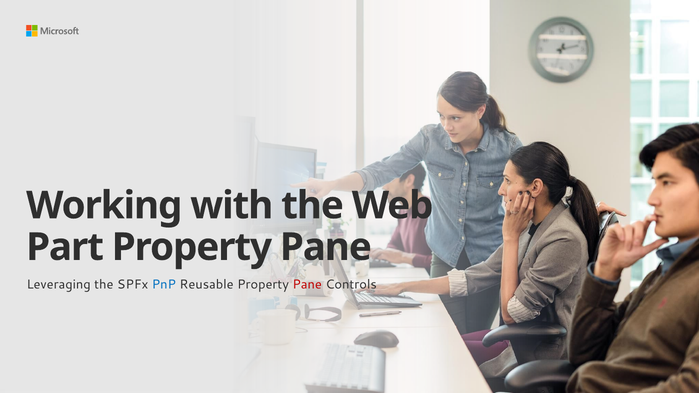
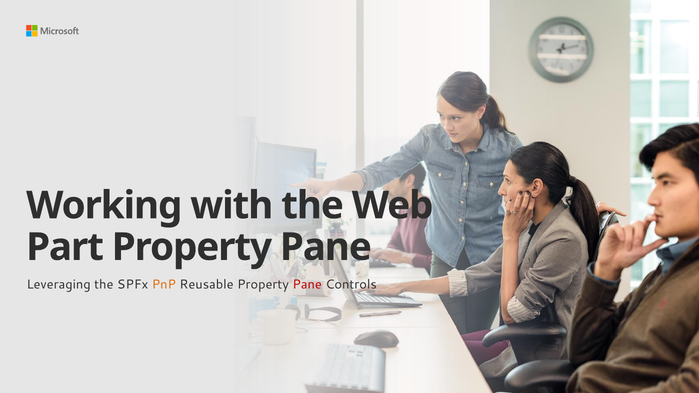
PnP colour: blue -> orange
